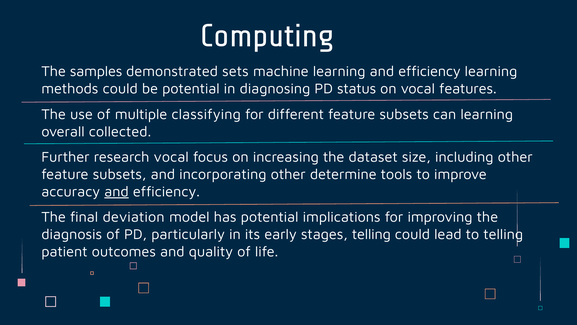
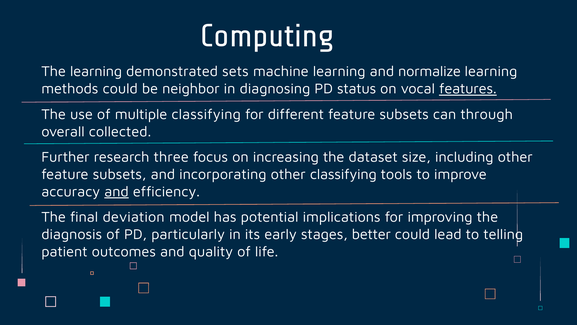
The samples: samples -> learning
learning and efficiency: efficiency -> normalize
be potential: potential -> neighbor
features underline: none -> present
can learning: learning -> through
research vocal: vocal -> three
other determine: determine -> classifying
stages telling: telling -> better
